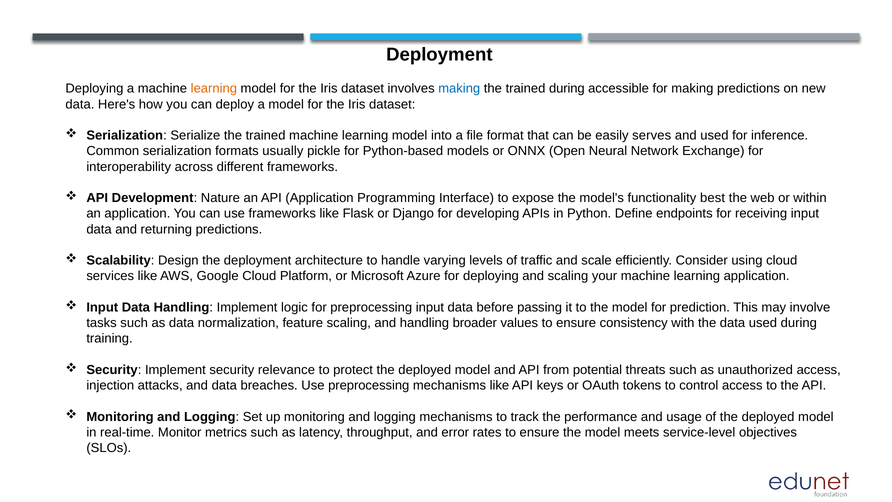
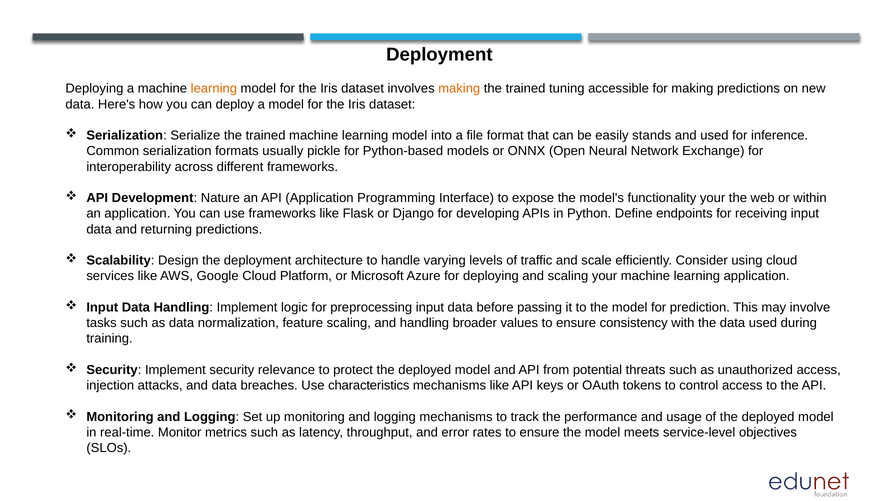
making at (459, 89) colour: blue -> orange
trained during: during -> tuning
serves: serves -> stands
functionality best: best -> your
Use preprocessing: preprocessing -> characteristics
